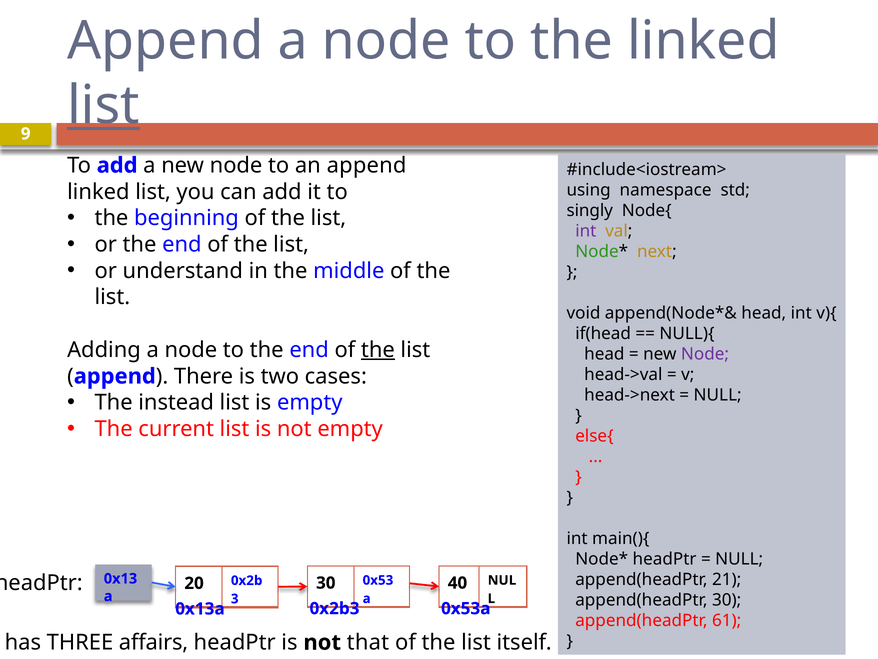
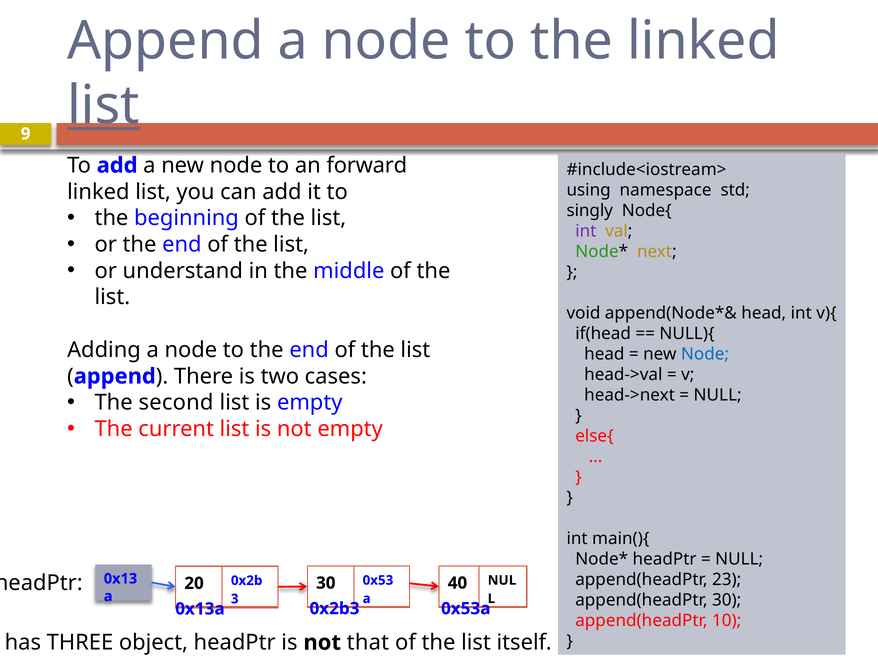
an append: append -> forward
the at (378, 350) underline: present -> none
Node at (705, 354) colour: purple -> blue
instead: instead -> second
21: 21 -> 23
61: 61 -> 10
affairs: affairs -> object
